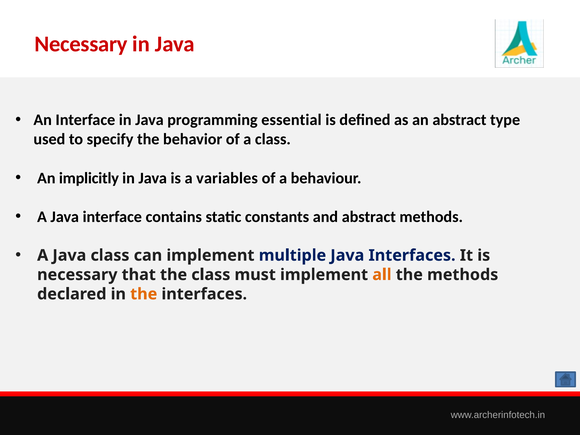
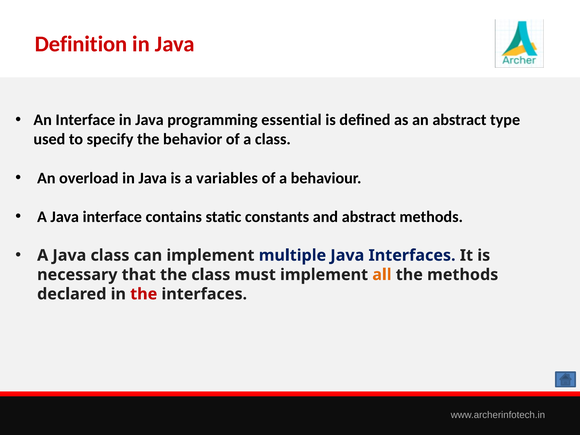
Necessary at (81, 44): Necessary -> Definition
implicitly: implicitly -> overload
the at (144, 294) colour: orange -> red
